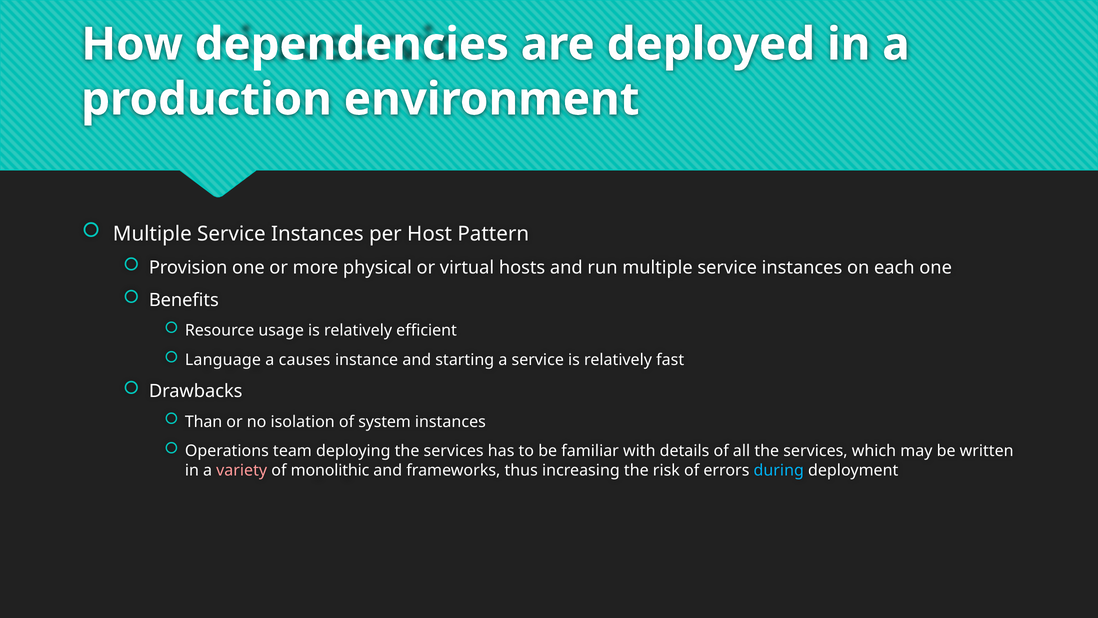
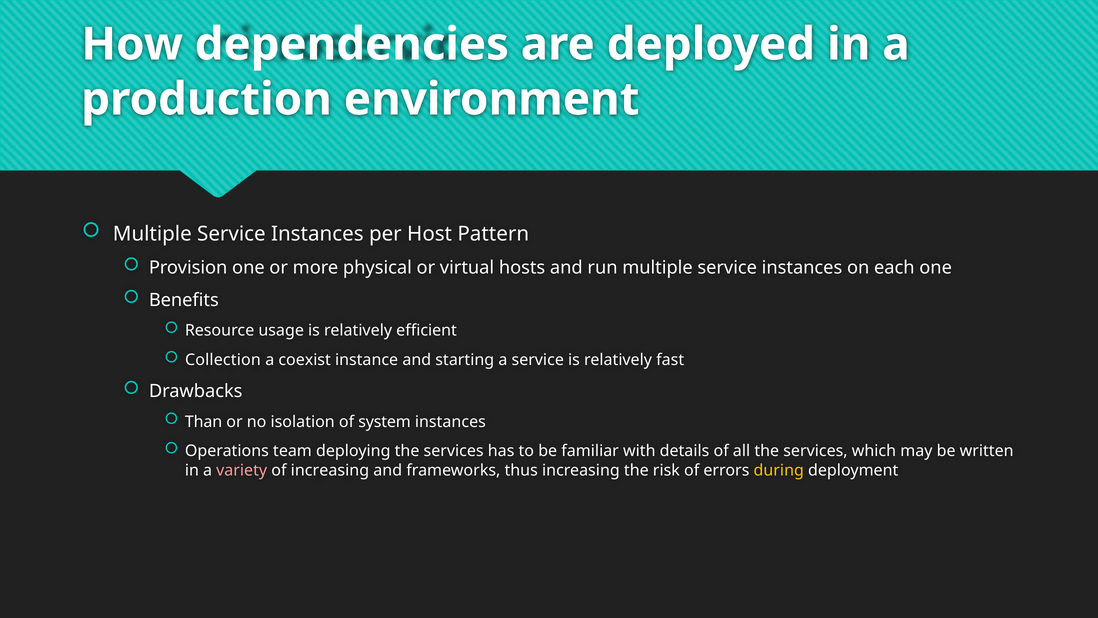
Language: Language -> Collection
causes: causes -> coexist
of monolithic: monolithic -> increasing
during colour: light blue -> yellow
